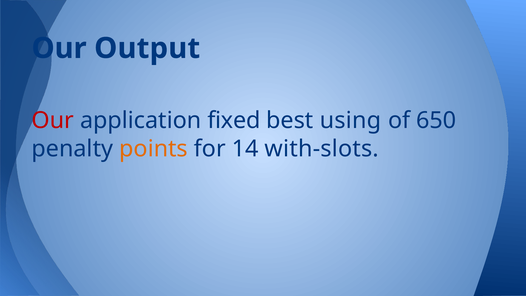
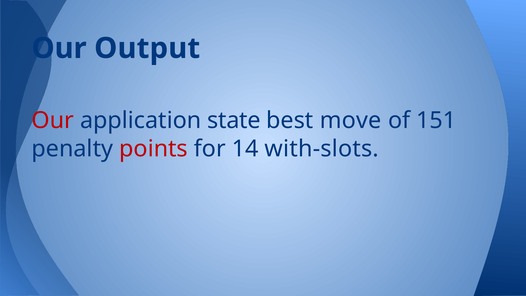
fixed: fixed -> state
using: using -> move
650: 650 -> 151
points colour: orange -> red
